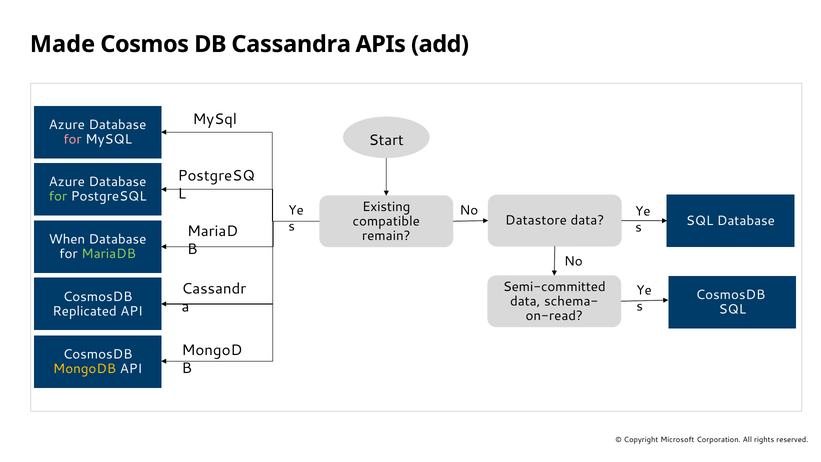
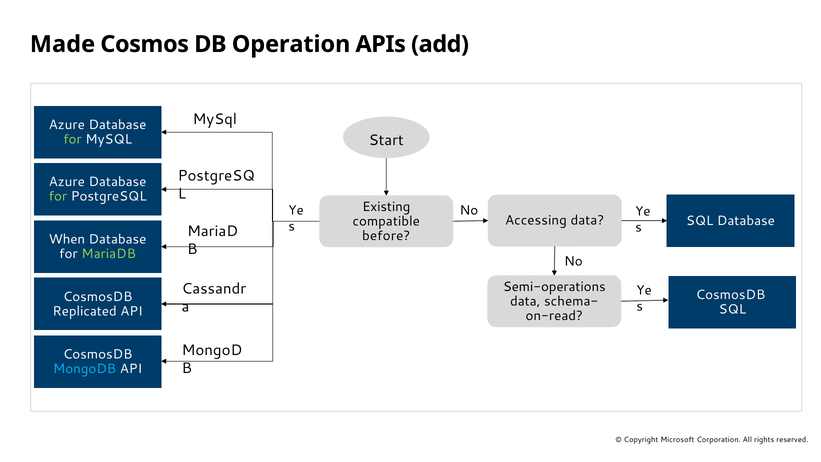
Cassandra: Cassandra -> Operation
for at (72, 139) colour: pink -> light green
Datastore: Datastore -> Accessing
remain: remain -> before
Semi-committed: Semi-committed -> Semi-operations
MongoDB colour: yellow -> light blue
